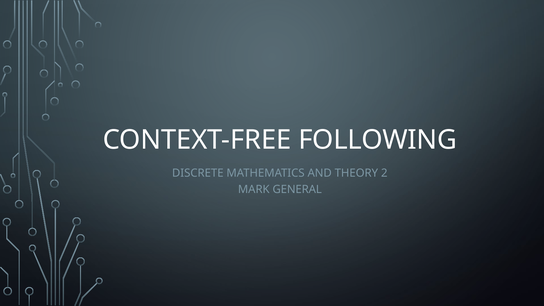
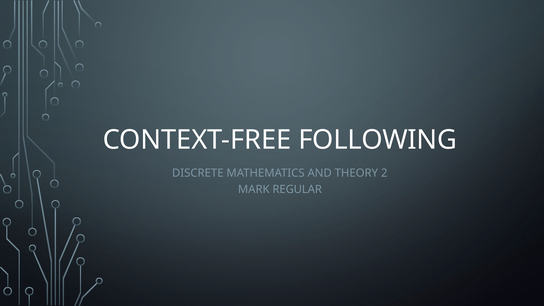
GENERAL: GENERAL -> REGULAR
